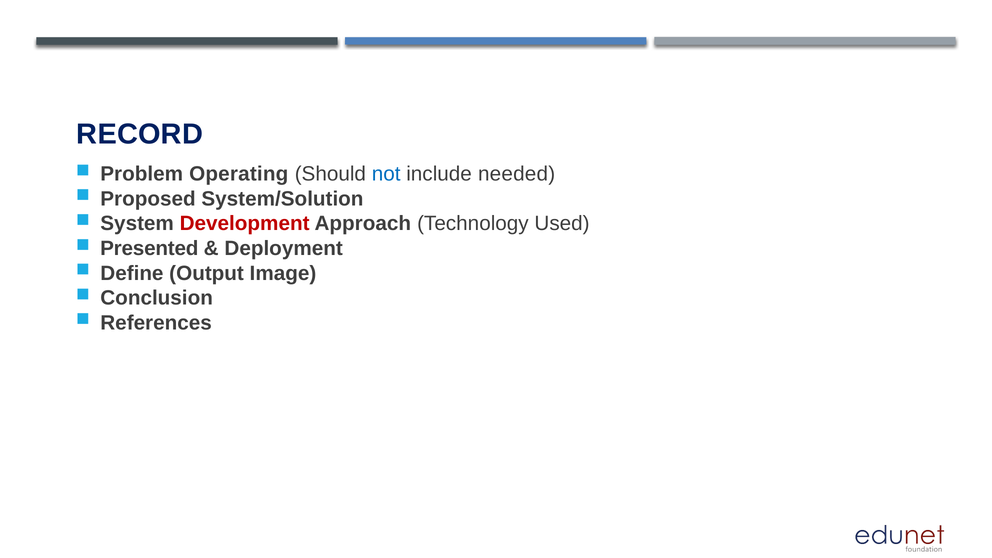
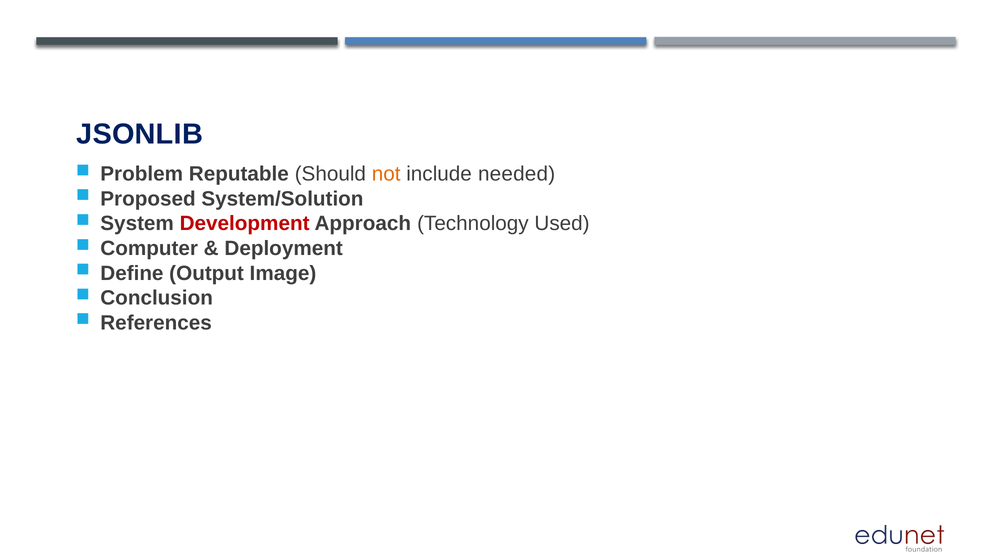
RECORD: RECORD -> JSONLIB
Operating: Operating -> Reputable
not colour: blue -> orange
Presented: Presented -> Computer
